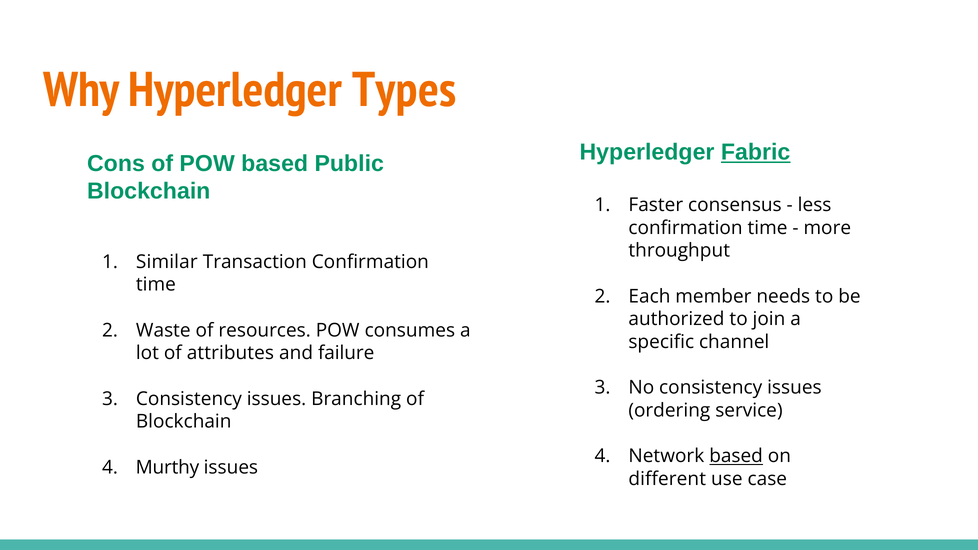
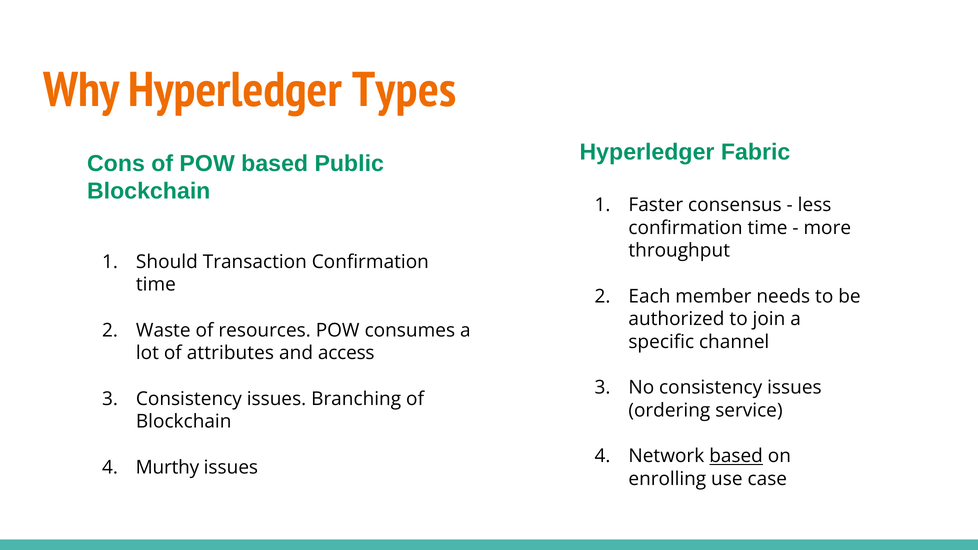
Fabric underline: present -> none
Similar: Similar -> Should
failure: failure -> access
different: different -> enrolling
